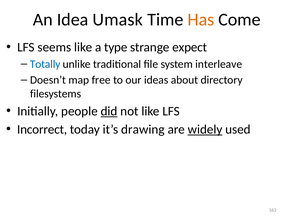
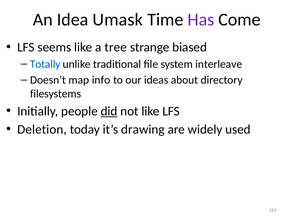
Has colour: orange -> purple
type: type -> tree
expect: expect -> biased
free: free -> info
Incorrect: Incorrect -> Deletion
widely underline: present -> none
